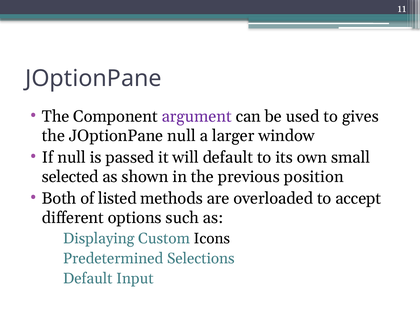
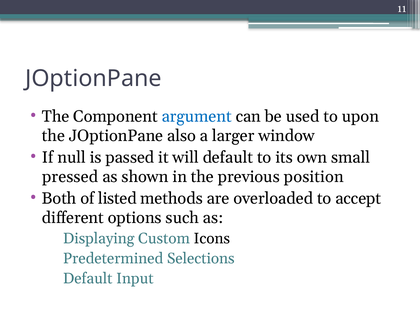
argument colour: purple -> blue
gives: gives -> upon
JOptionPane null: null -> also
selected: selected -> pressed
